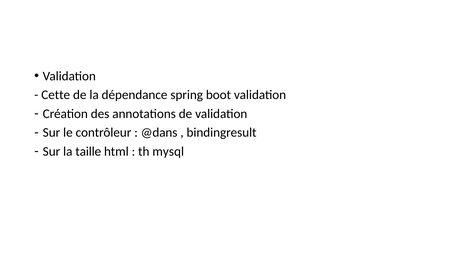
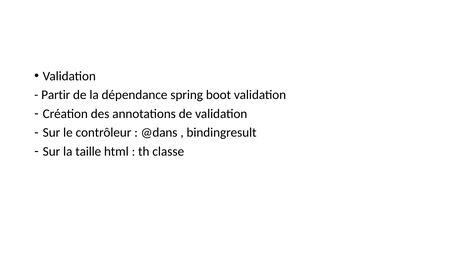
Cette: Cette -> Partir
mysql: mysql -> classe
